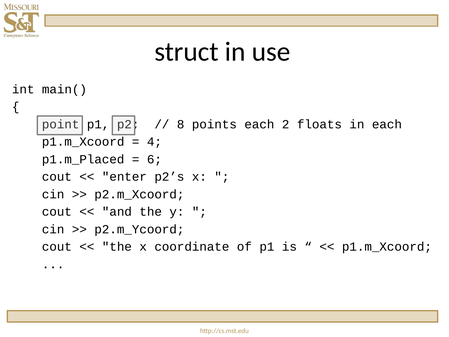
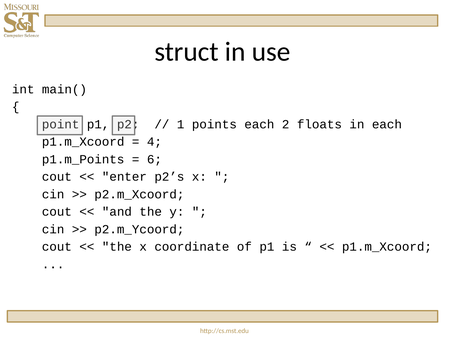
8: 8 -> 1
p1.m_Placed: p1.m_Placed -> p1.m_Points
